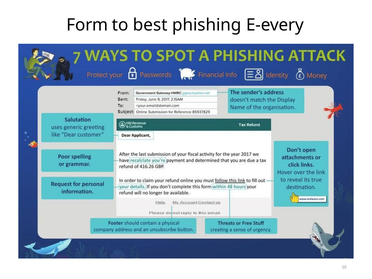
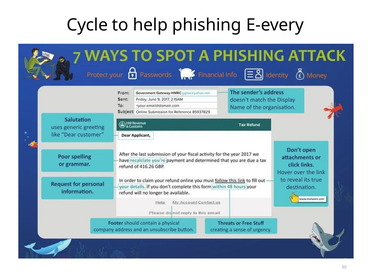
Form: Form -> Cycle
best: best -> help
